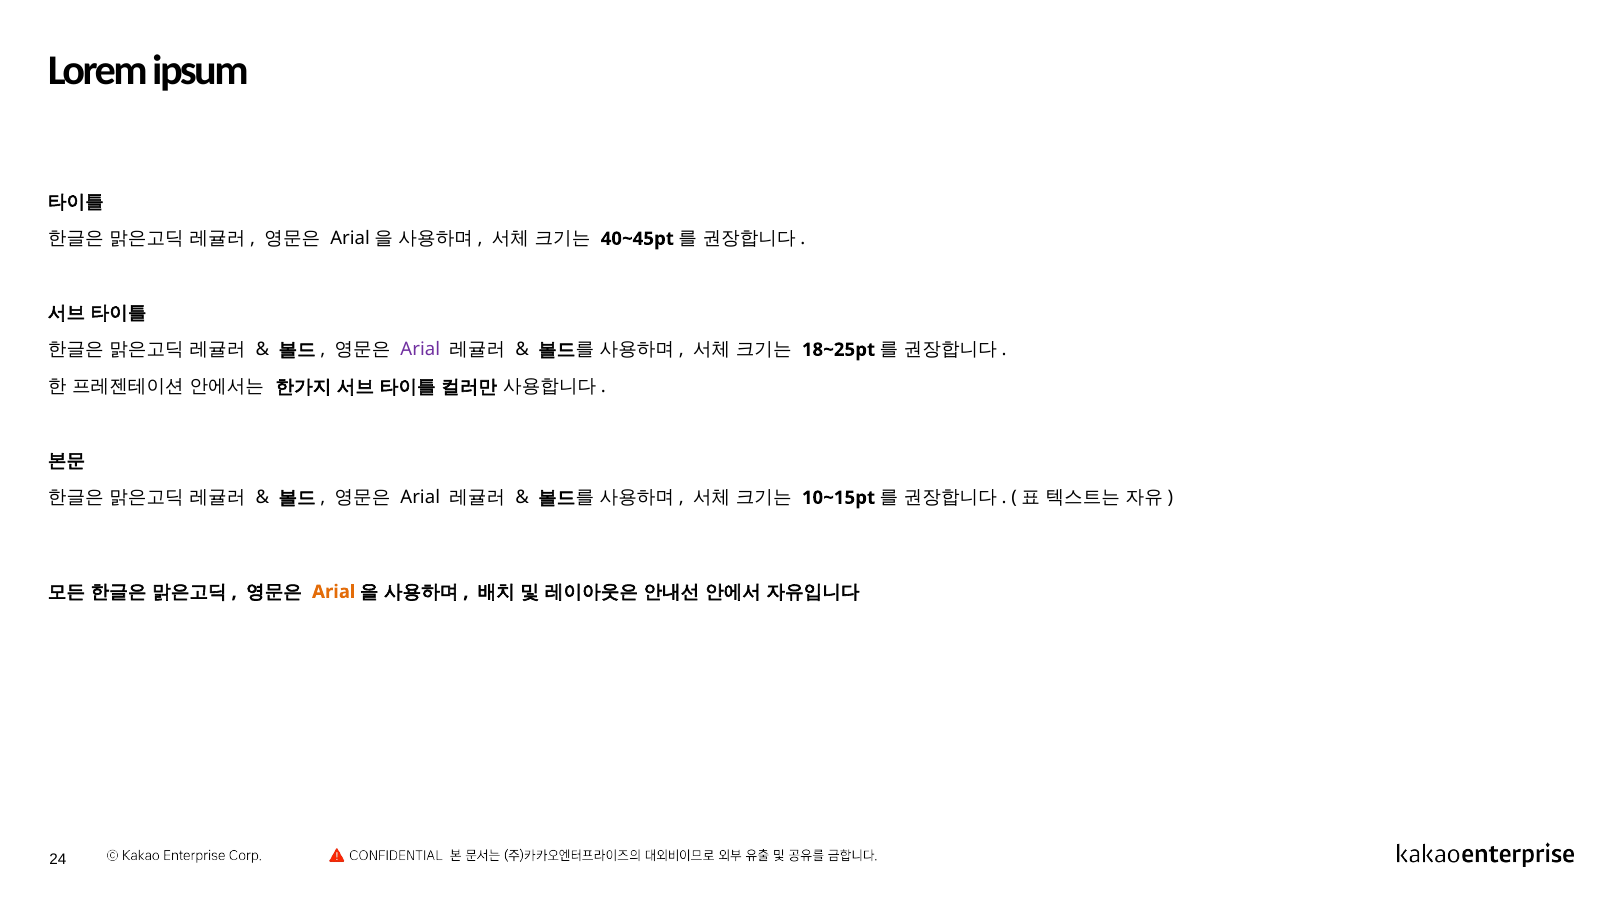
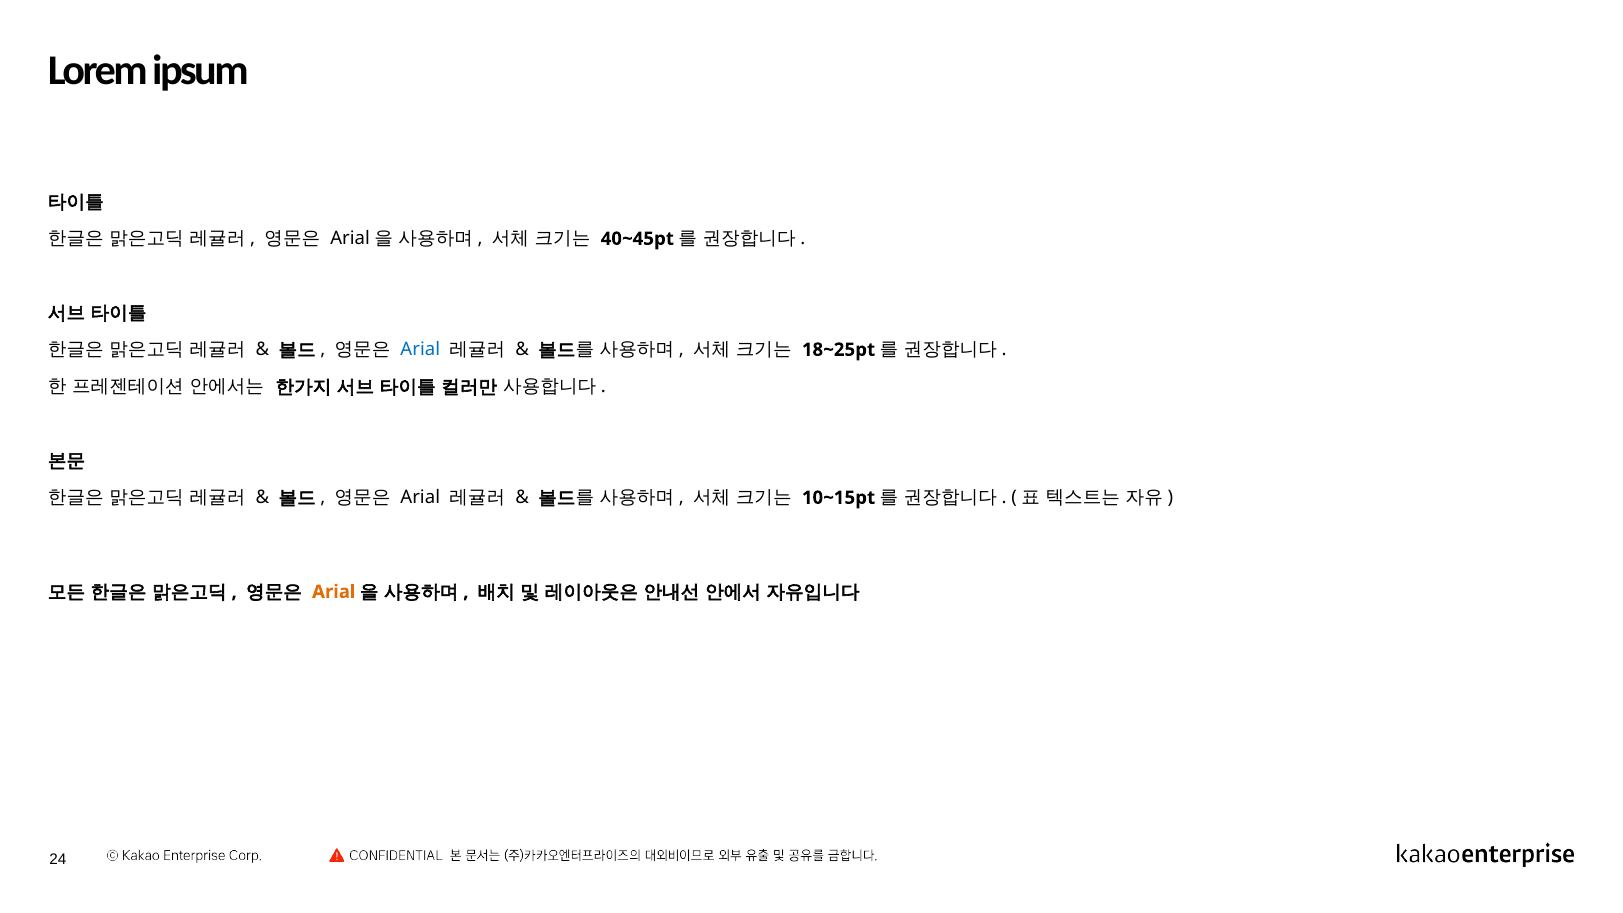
Arial at (420, 350) colour: purple -> blue
